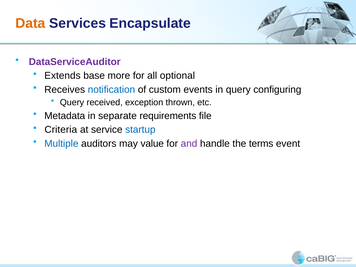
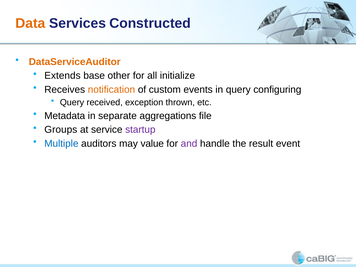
Encapsulate: Encapsulate -> Constructed
DataServiceAuditor colour: purple -> orange
more: more -> other
optional: optional -> initialize
notification colour: blue -> orange
requirements: requirements -> aggregations
Criteria: Criteria -> Groups
startup colour: blue -> purple
terms: terms -> result
